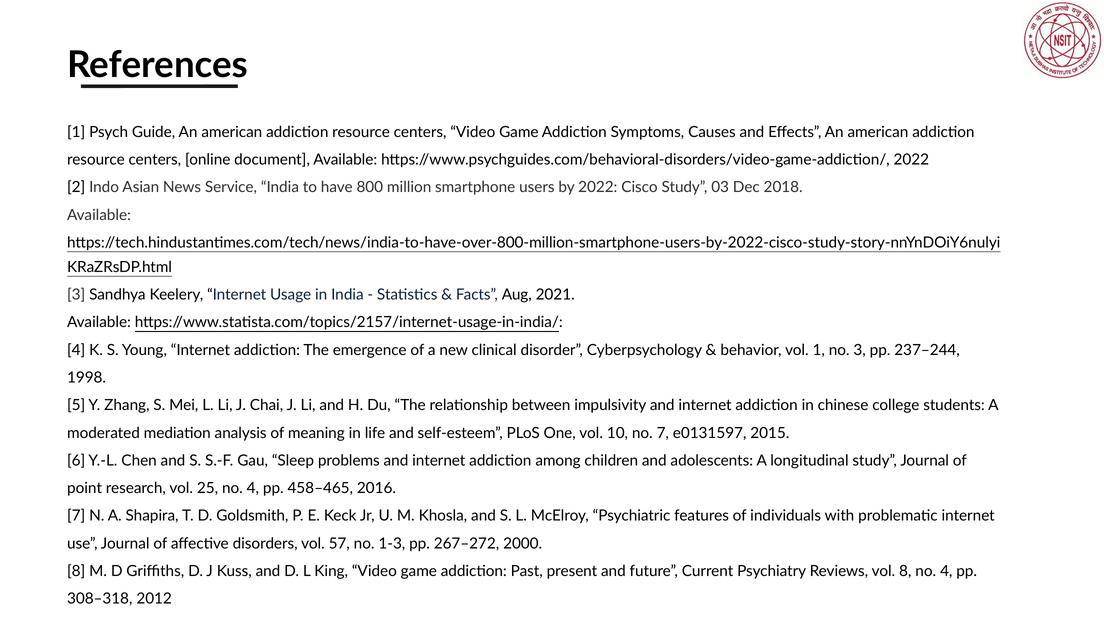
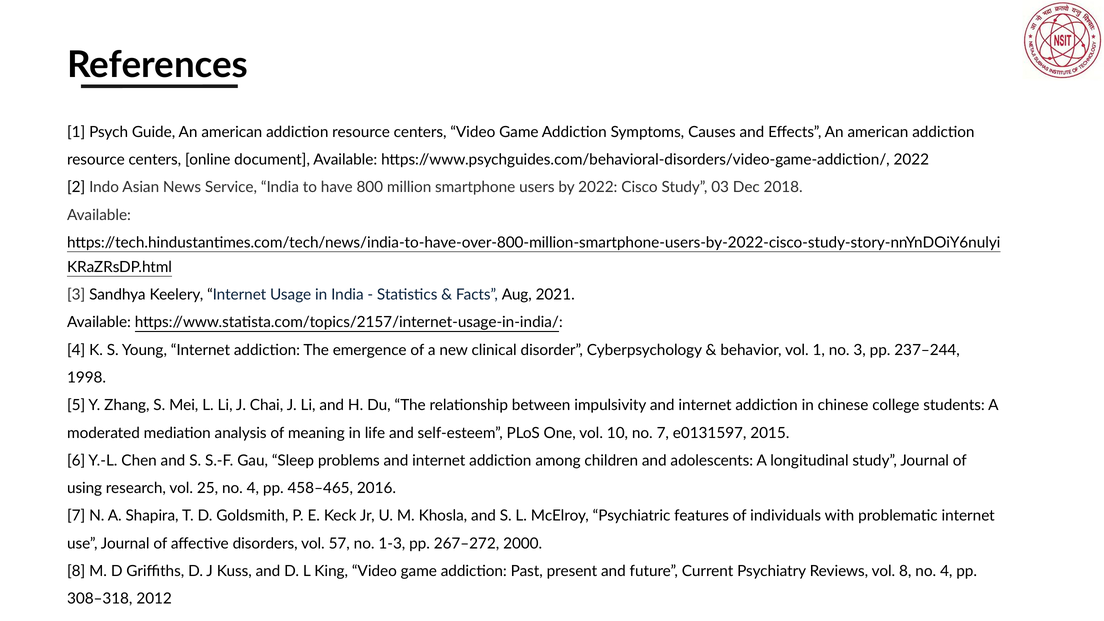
point: point -> using
